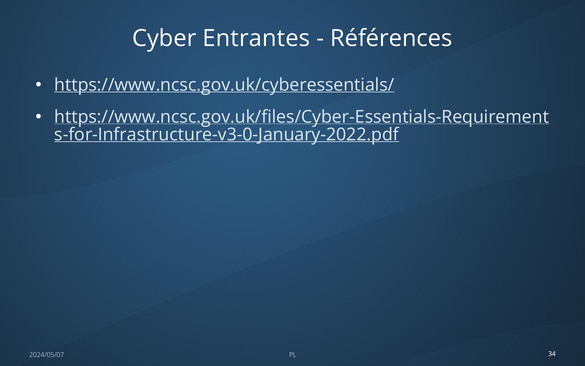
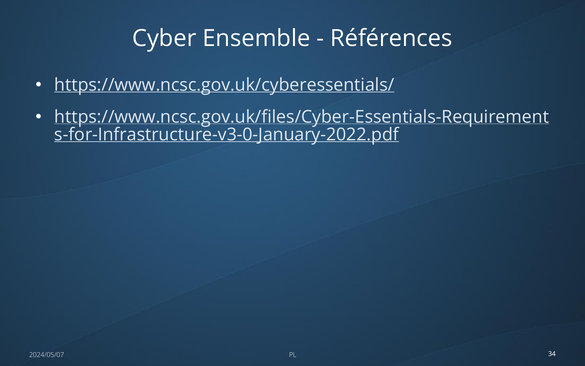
Entrantes: Entrantes -> Ensemble
